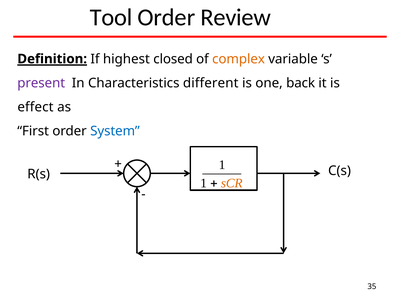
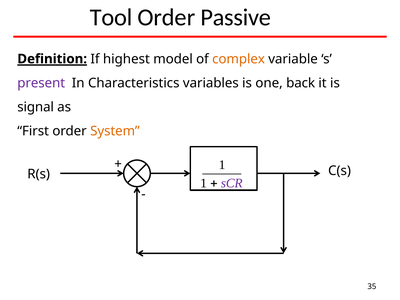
Review: Review -> Passive
closed: closed -> model
different: different -> variables
effect: effect -> signal
System colour: blue -> orange
sCR colour: orange -> purple
